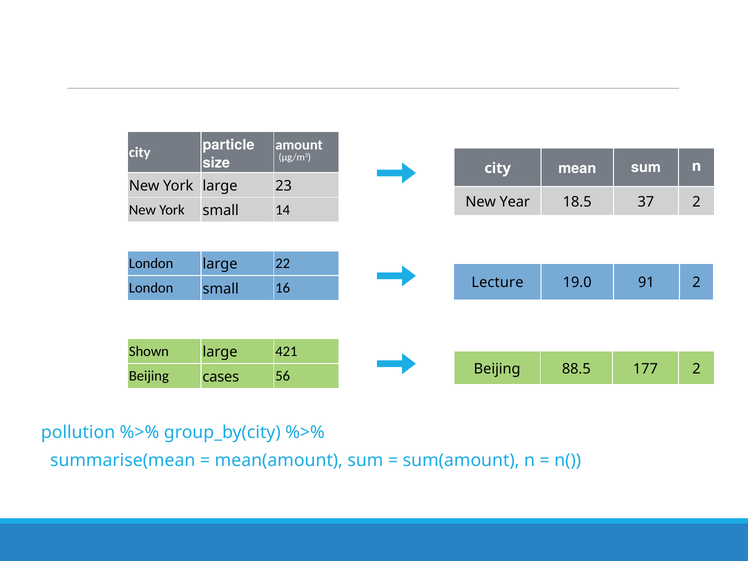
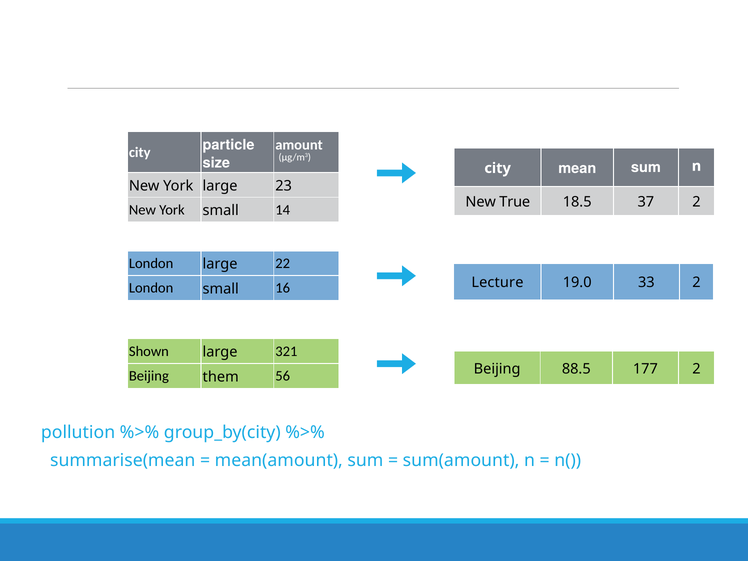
Year: Year -> True
91: 91 -> 33
421: 421 -> 321
cases: cases -> them
